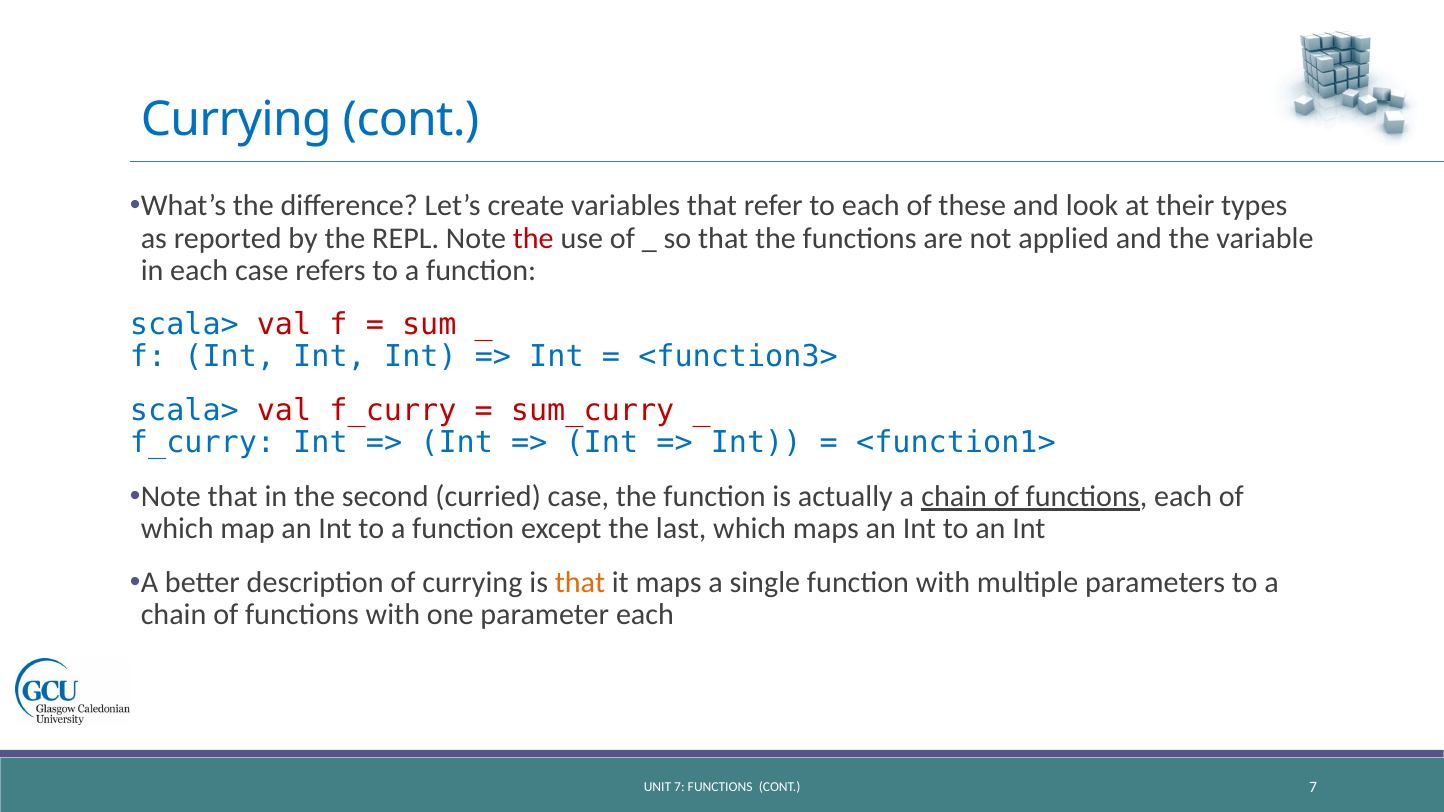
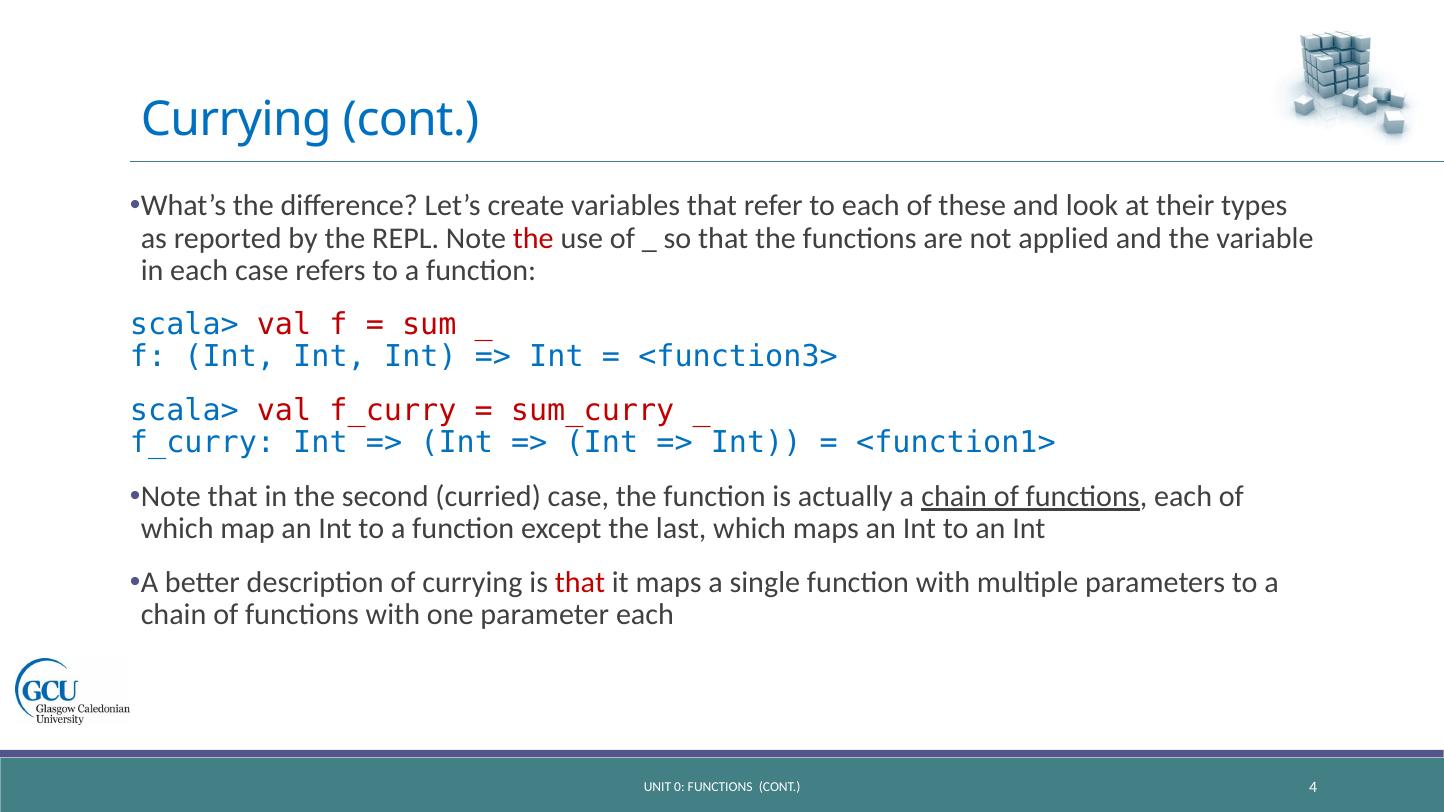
that at (580, 583) colour: orange -> red
UNIT 7: 7 -> 0
CONT 7: 7 -> 4
